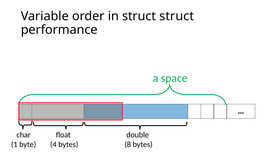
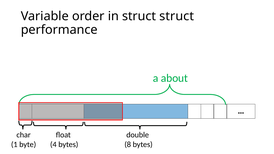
space: space -> about
